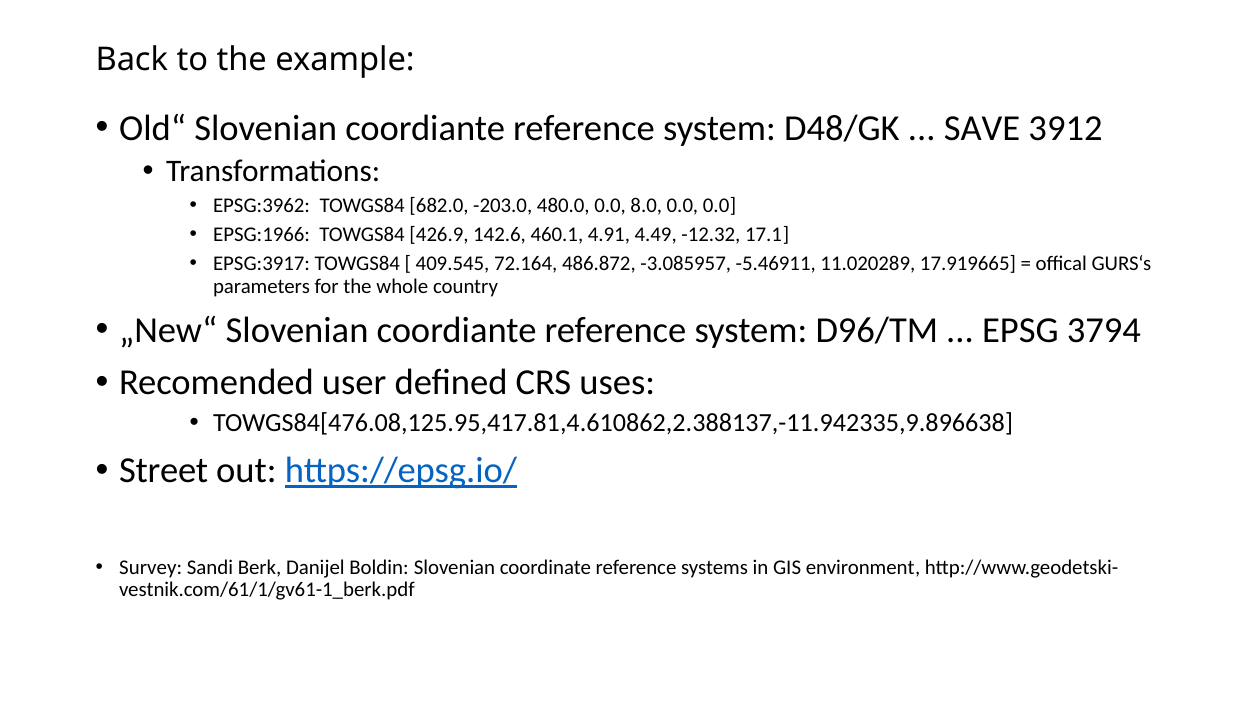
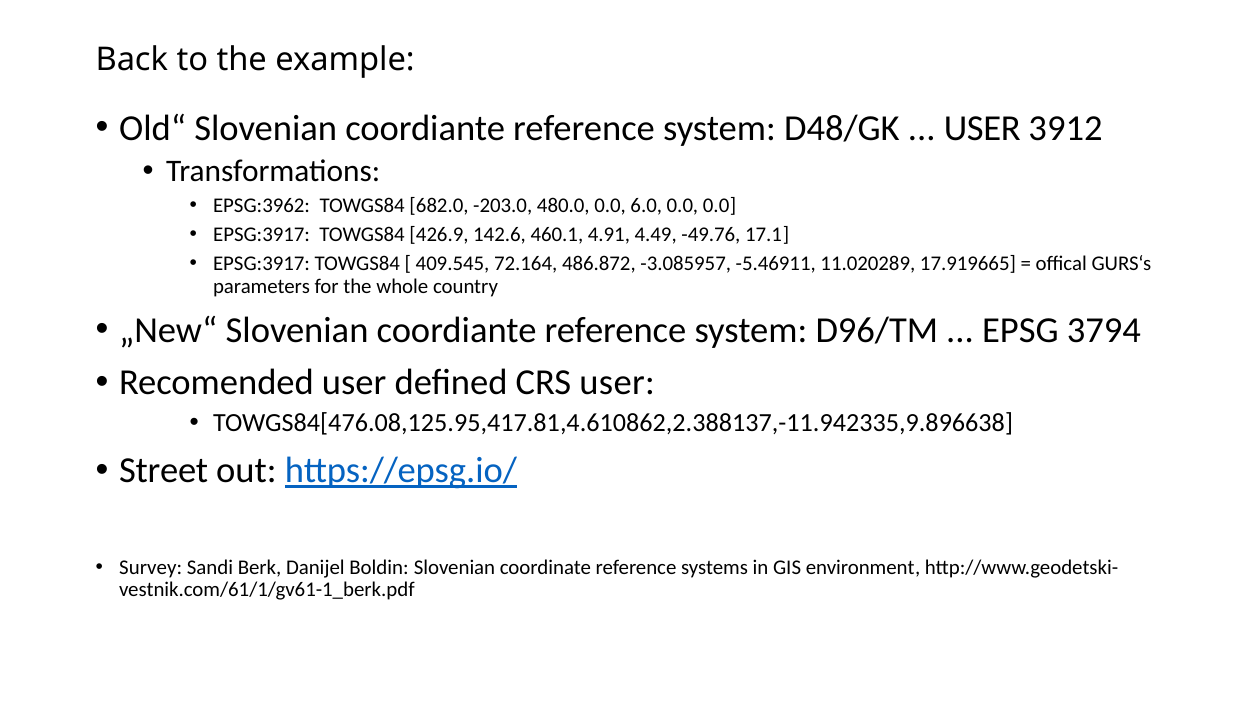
SAVE at (982, 128): SAVE -> USER
8.0: 8.0 -> 6.0
EPSG:1966 at (262, 235): EPSG:1966 -> EPSG:3917
-12.32: -12.32 -> -49.76
CRS uses: uses -> user
